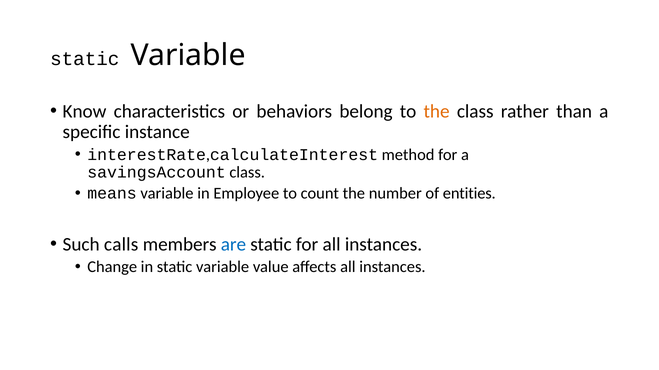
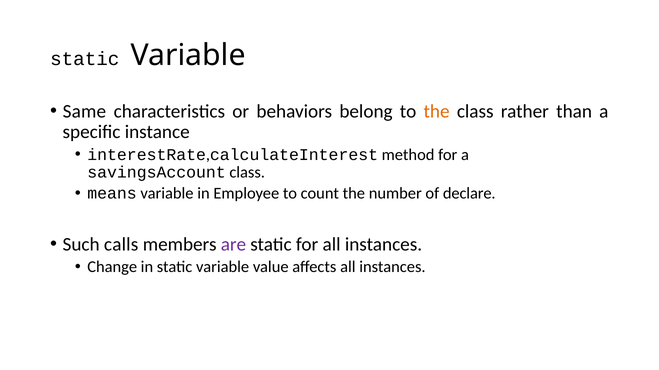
Know: Know -> Same
entities: entities -> declare
are colour: blue -> purple
